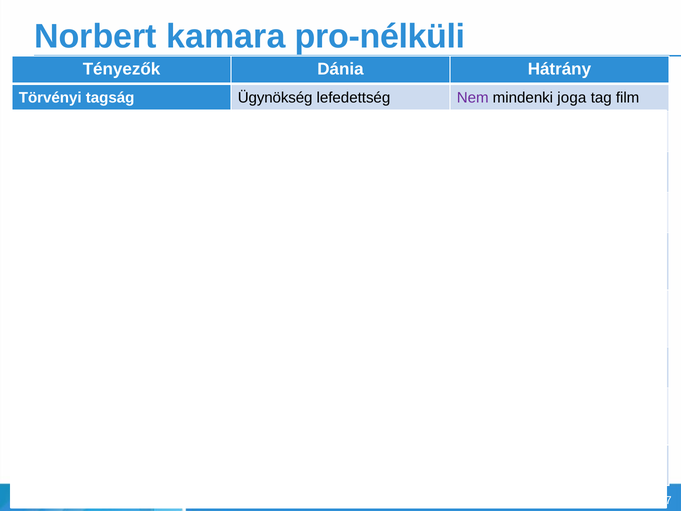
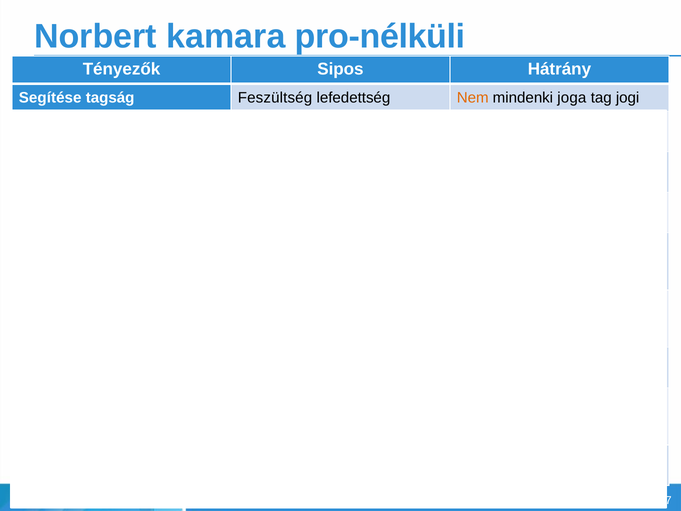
Dánia: Dánia -> Sipos
Törvényi: Törvényi -> Segítése
tagság Ügynökség: Ügynökség -> Feszültség
Nem colour: purple -> orange
film: film -> jogi
